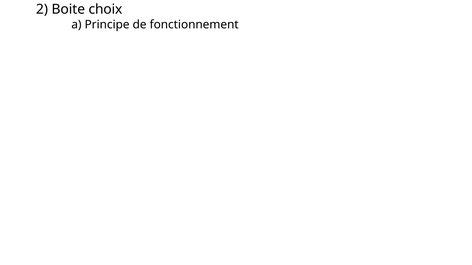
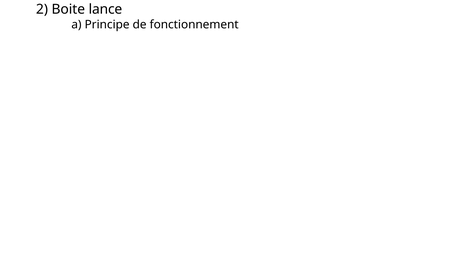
choix: choix -> lance
